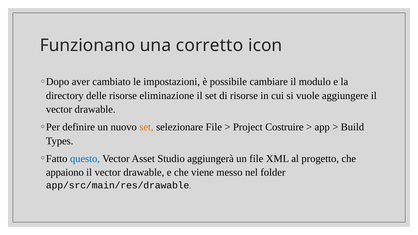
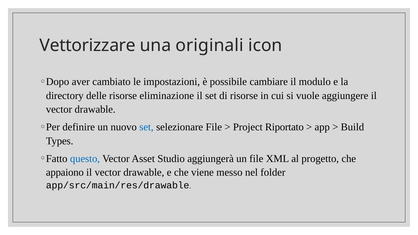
Funzionano: Funzionano -> Vettorizzare
corretto: corretto -> originali
set at (146, 127) colour: orange -> blue
Costruire: Costruire -> Riportato
